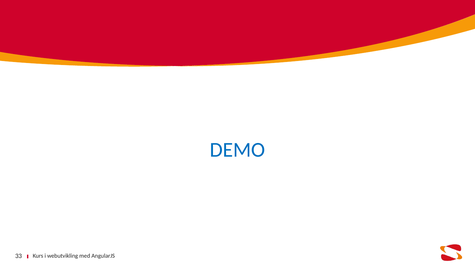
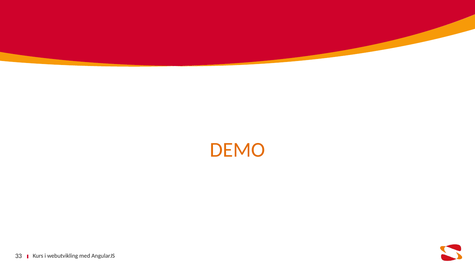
DEMO colour: blue -> orange
